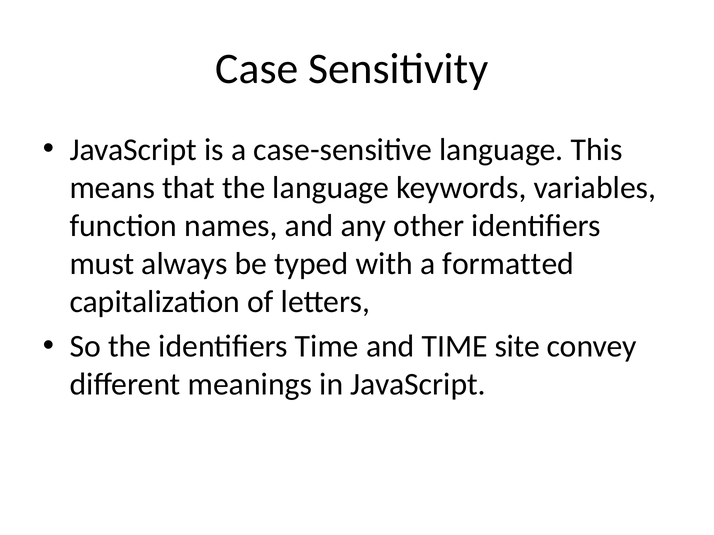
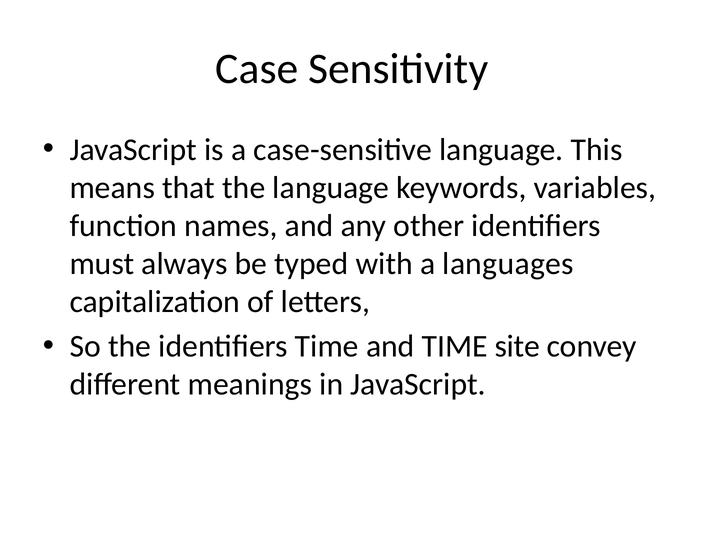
formatted: formatted -> languages
